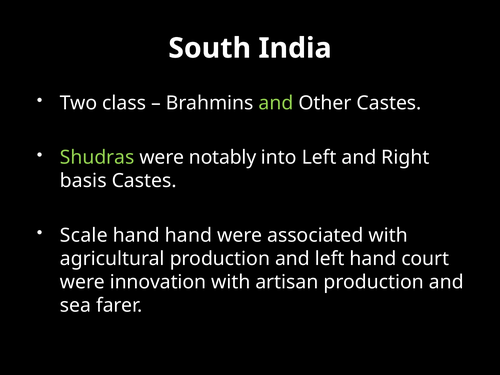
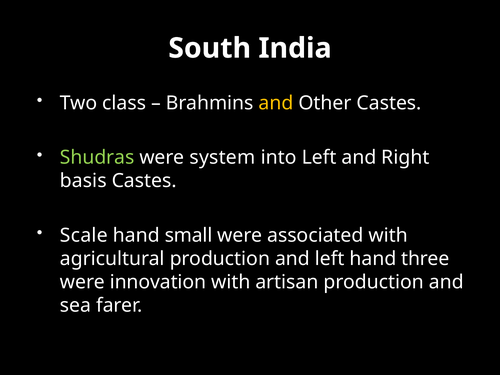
and at (276, 103) colour: light green -> yellow
notably: notably -> system
hand hand: hand -> small
court: court -> three
